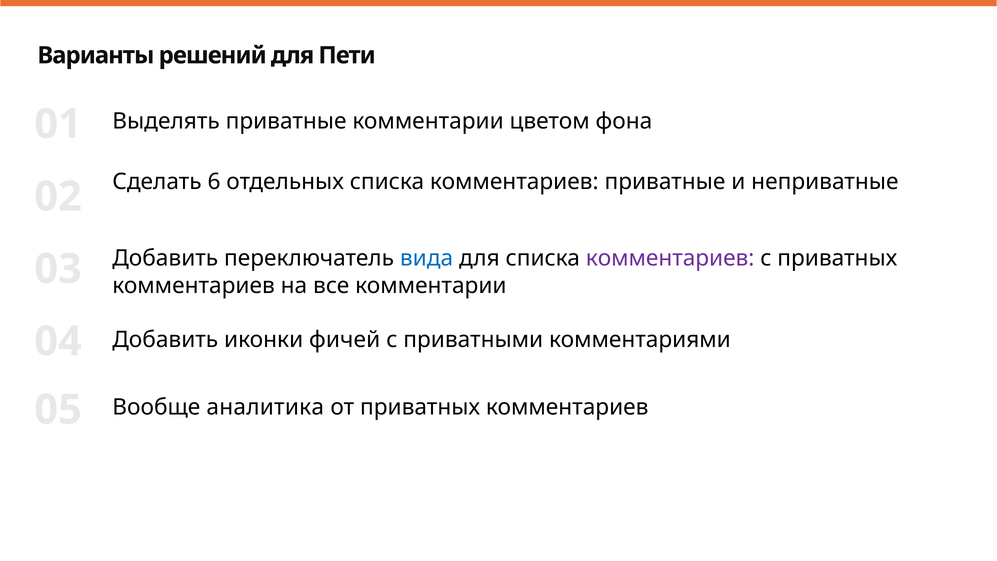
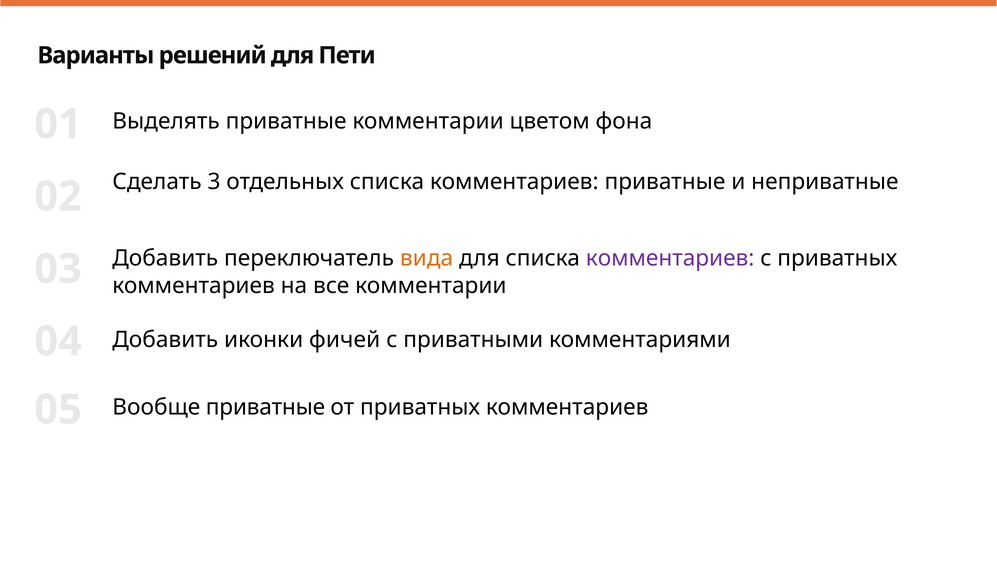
6: 6 -> 3
вида colour: blue -> orange
Вообще аналитика: аналитика -> приватные
